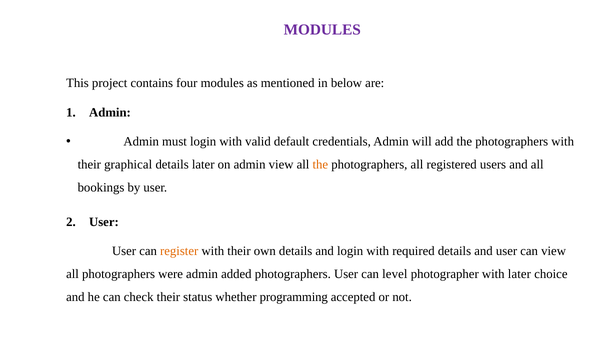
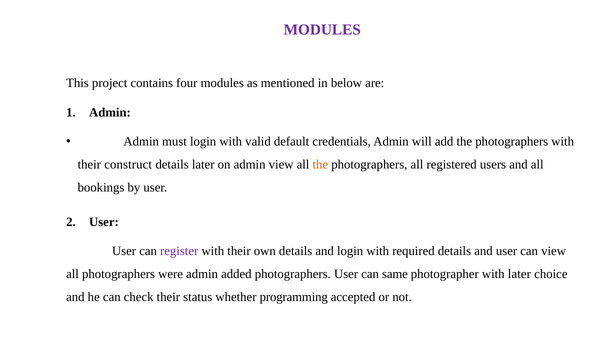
graphical: graphical -> construct
register colour: orange -> purple
level: level -> same
